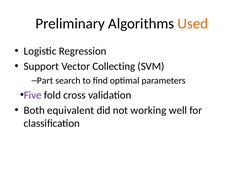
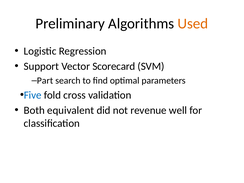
Collecting: Collecting -> Scorecard
Five colour: purple -> blue
working: working -> revenue
